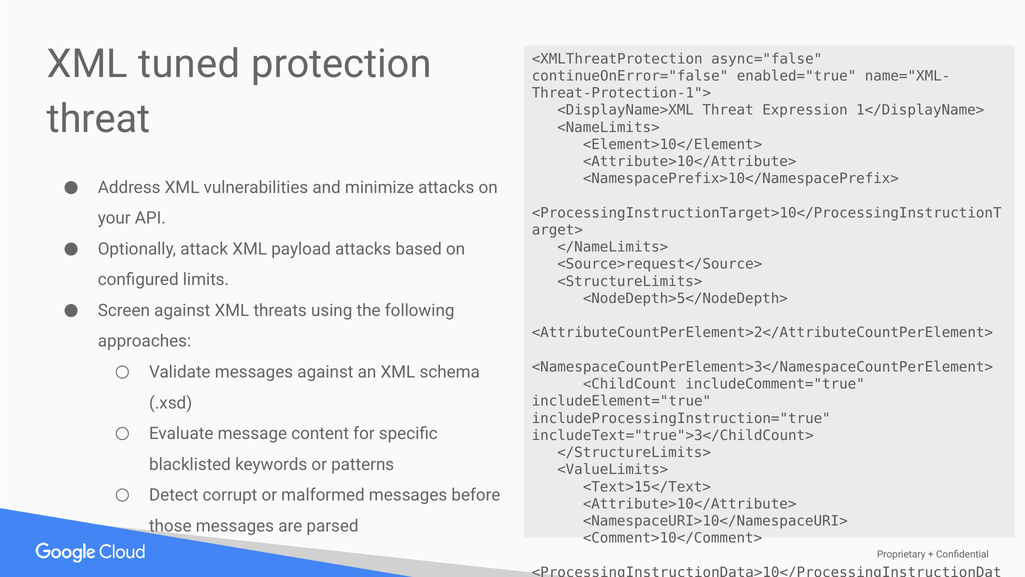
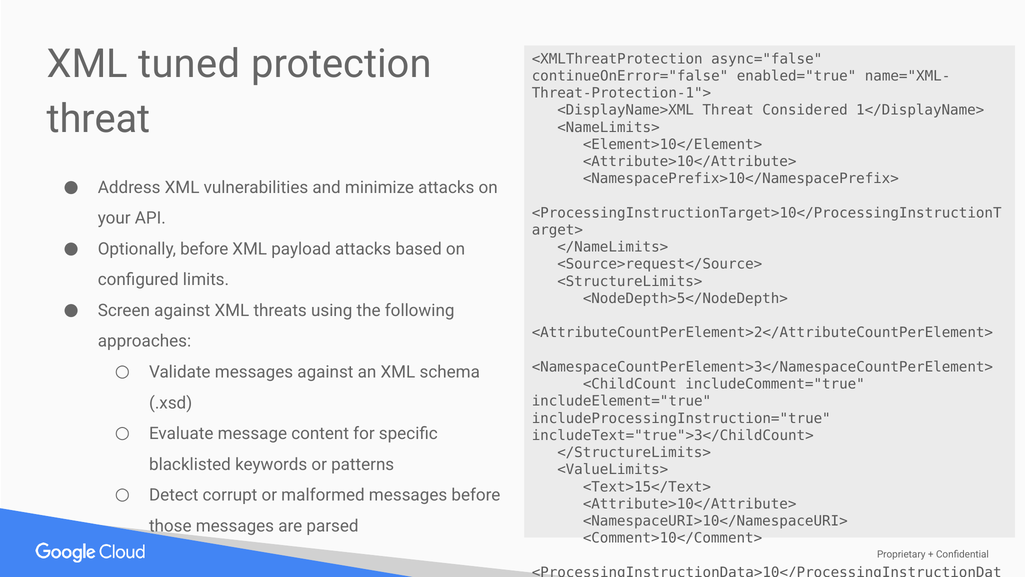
Expression: Expression -> Considered
Optionally attack: attack -> before
